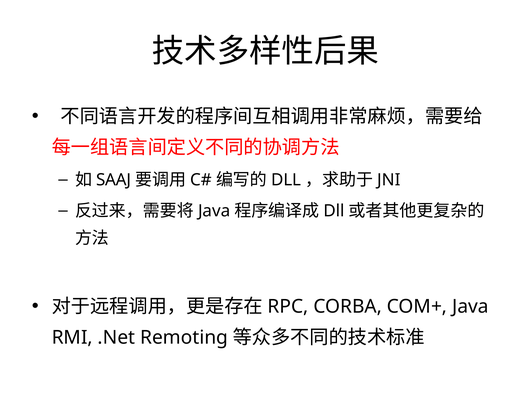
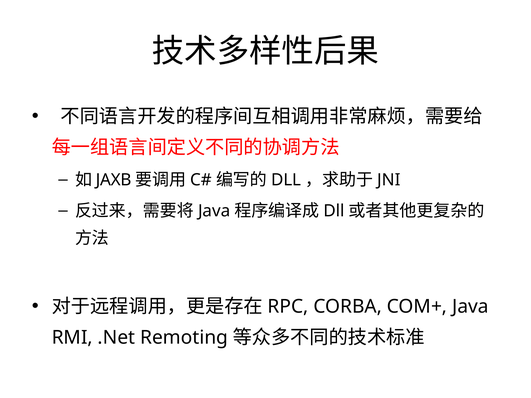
SAAJ: SAAJ -> JAXB
